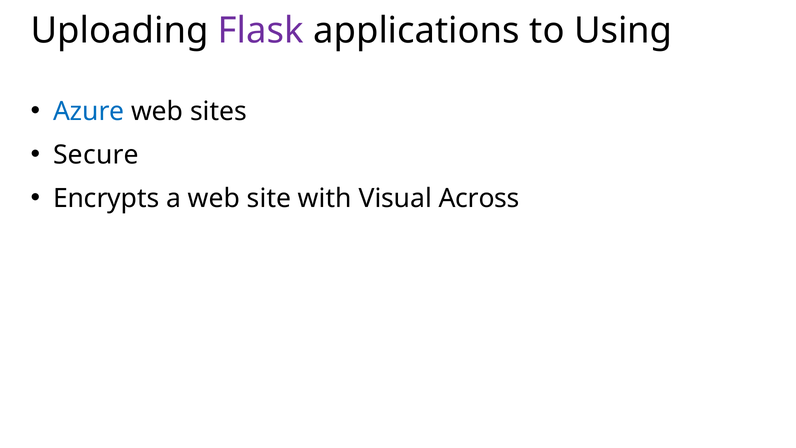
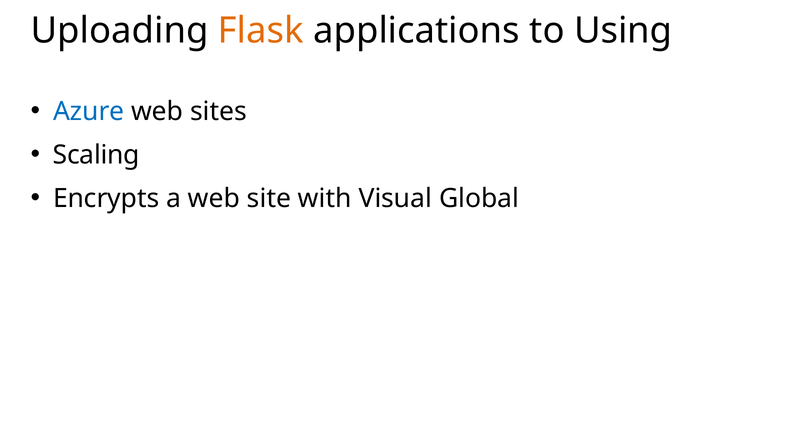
Flask colour: purple -> orange
Secure: Secure -> Scaling
Across: Across -> Global
